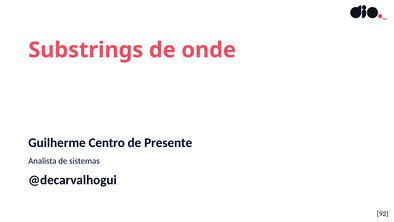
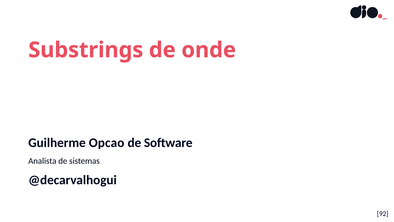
Centro: Centro -> Opcao
Presente: Presente -> Software
